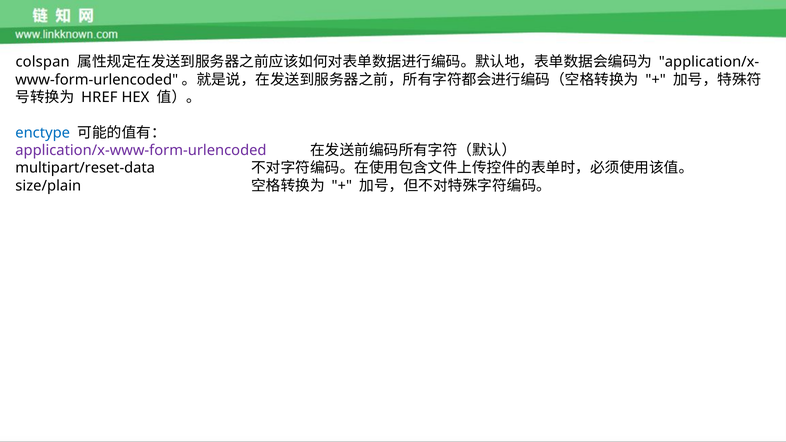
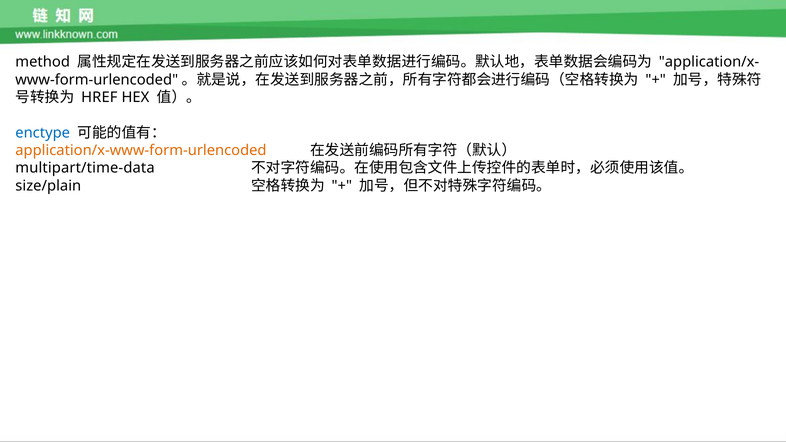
colspan: colspan -> method
application/x-www-form-urlencoded colour: purple -> orange
multipart/reset-data: multipart/reset-data -> multipart/time-data
